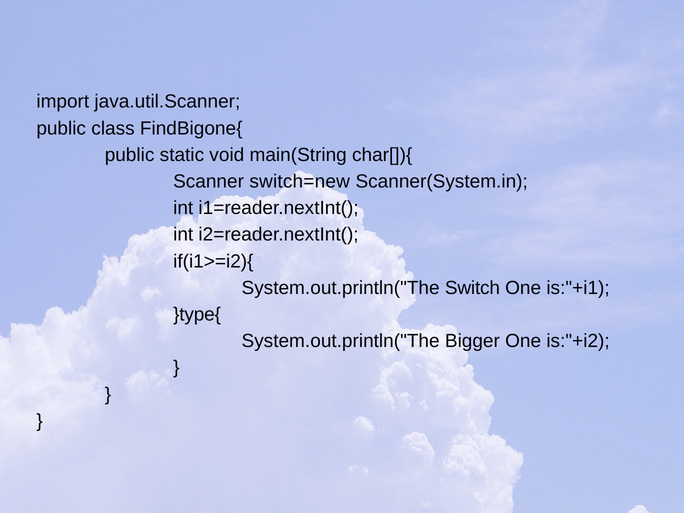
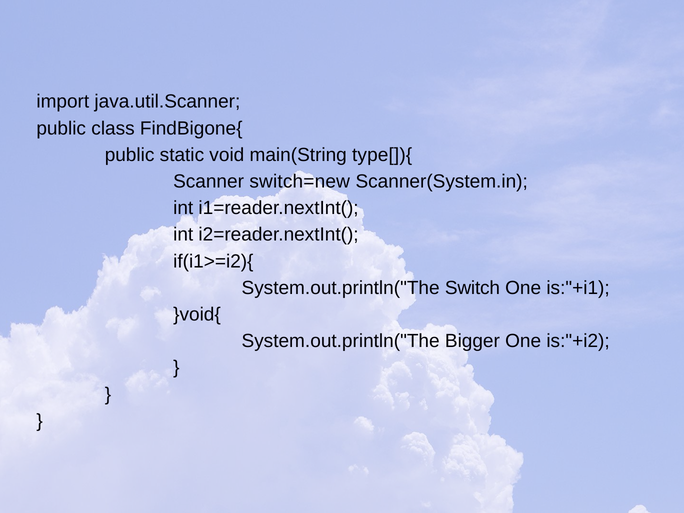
char[]){: char[]){ -> type[]){
}type{: }type{ -> }void{
